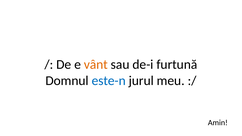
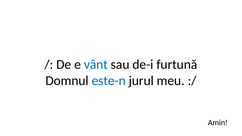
vânt colour: orange -> blue
